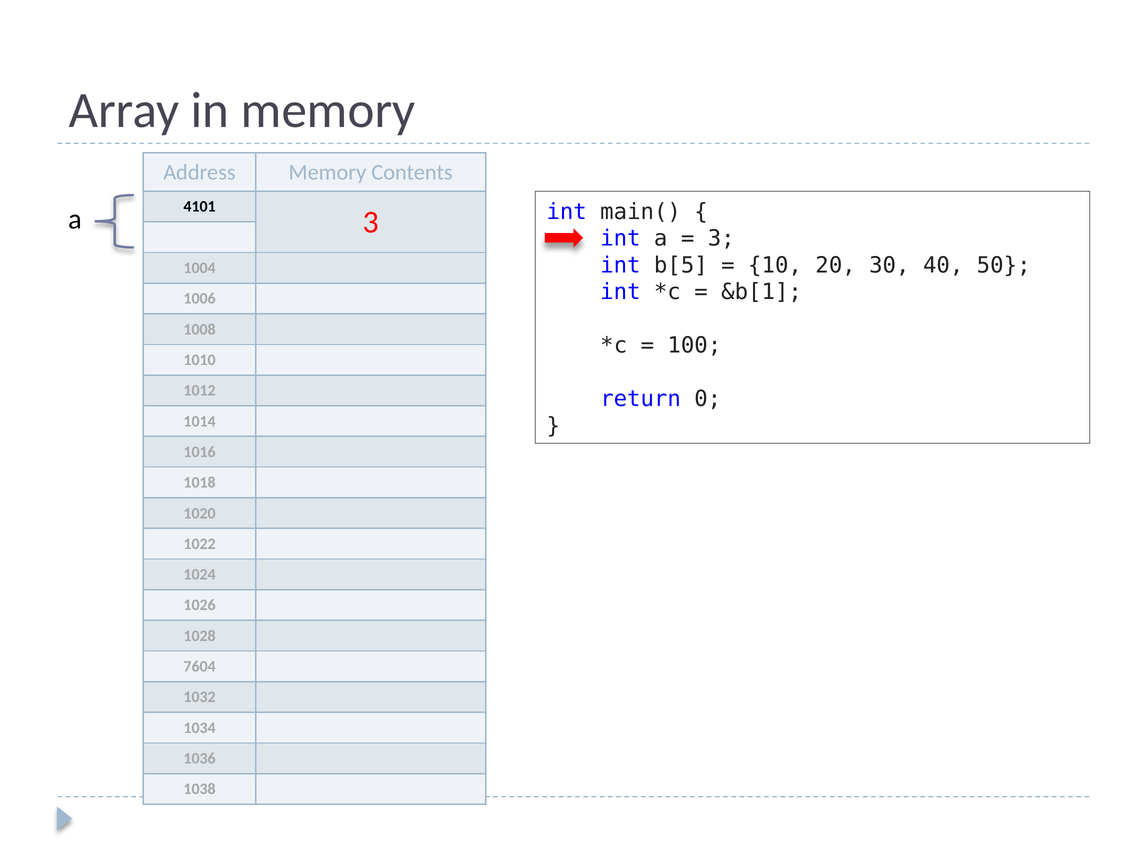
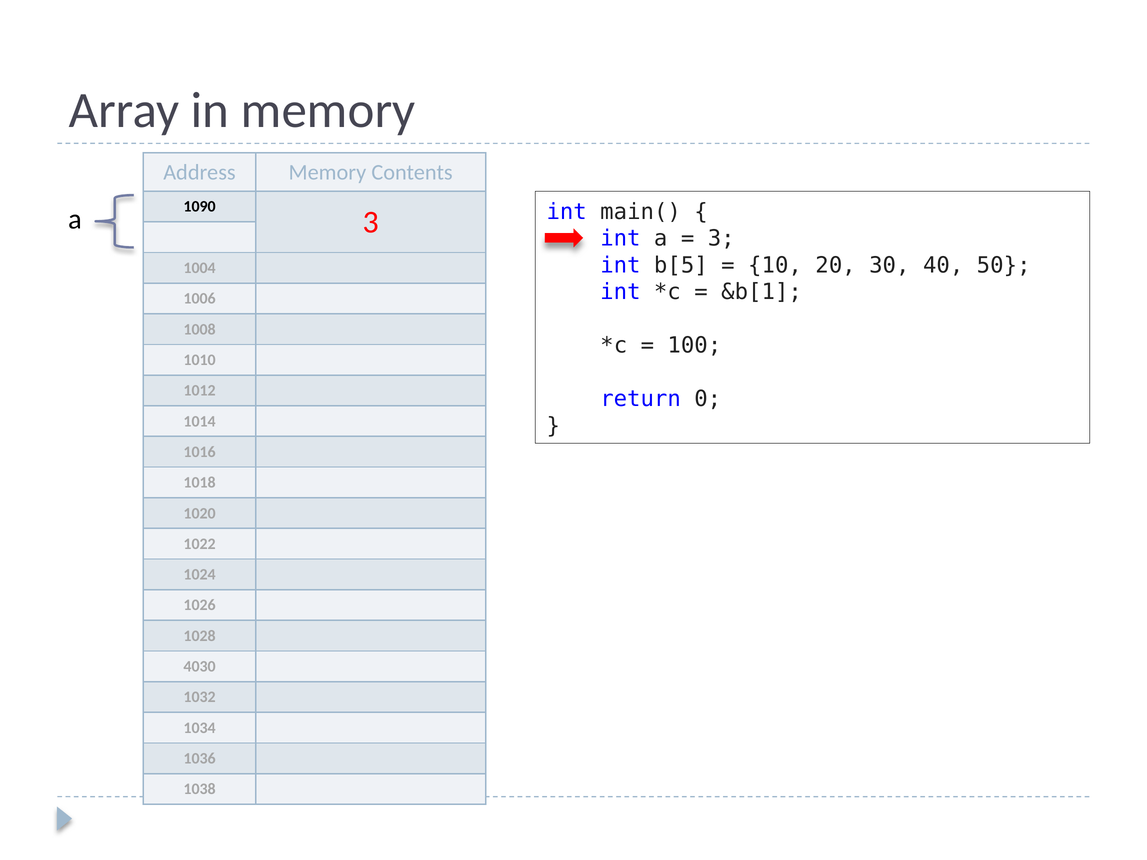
4101: 4101 -> 1090
7604: 7604 -> 4030
